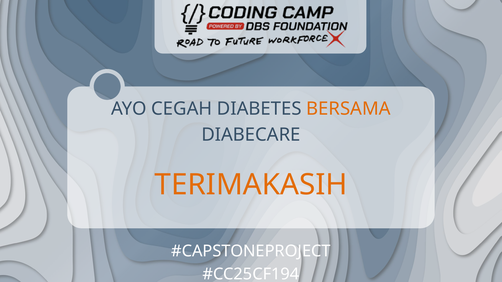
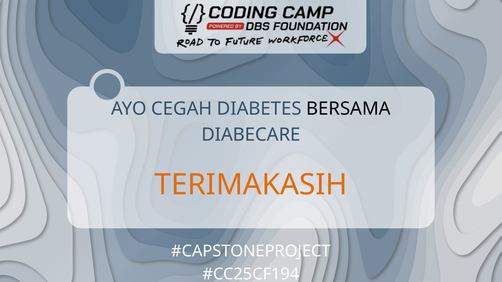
BERSAMA colour: orange -> black
